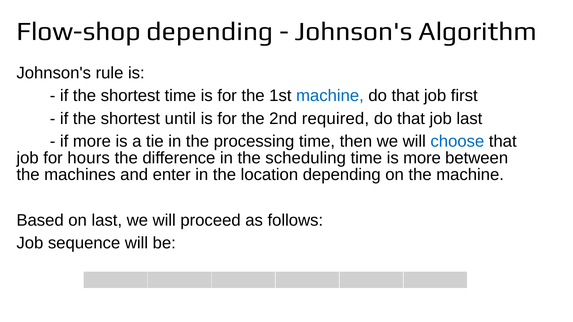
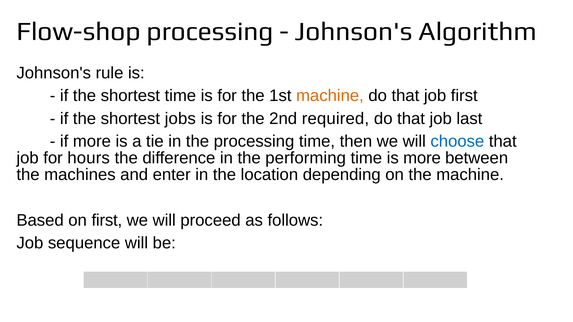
Flow-shop depending: depending -> processing
machine at (330, 96) colour: blue -> orange
until: until -> jobs
scheduling: scheduling -> performing
on last: last -> first
